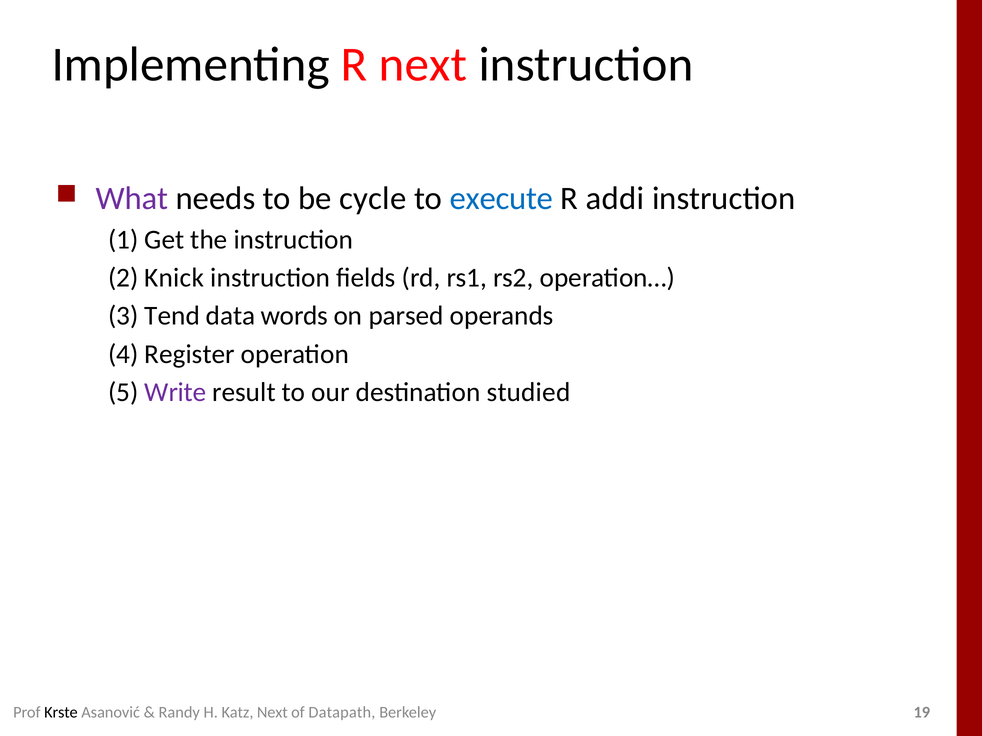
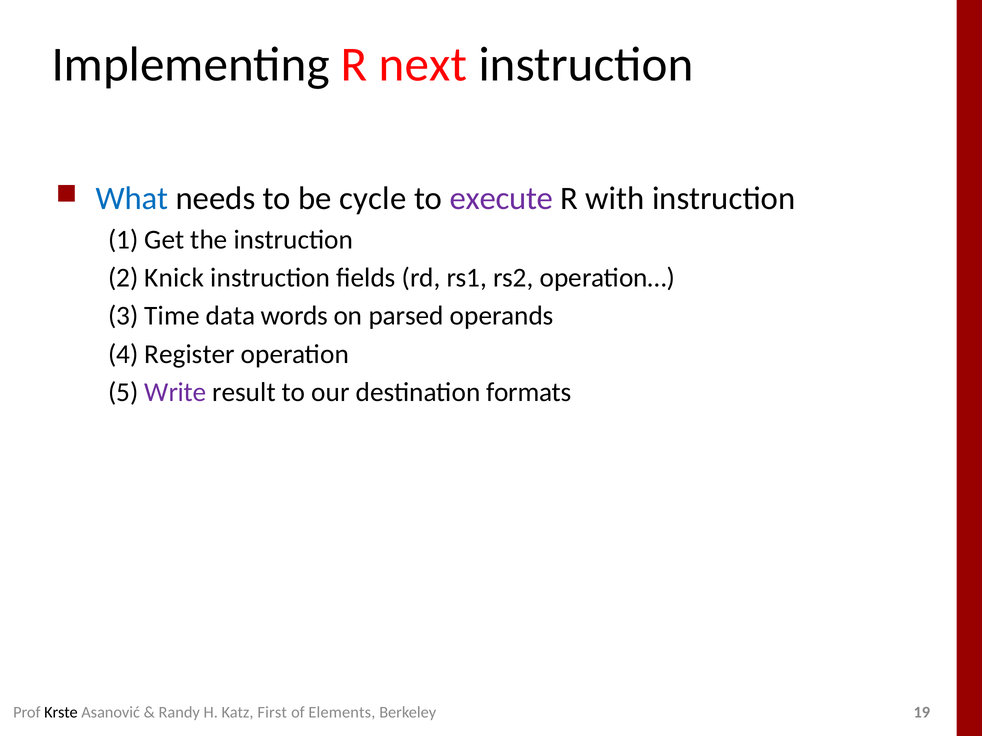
What colour: purple -> blue
execute colour: blue -> purple
addi: addi -> with
Tend: Tend -> Time
studied: studied -> formats
Katz Next: Next -> First
Datapath: Datapath -> Elements
